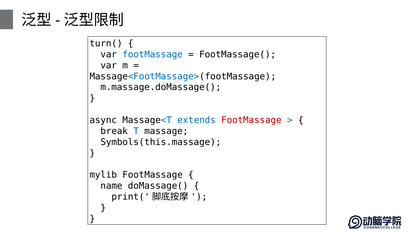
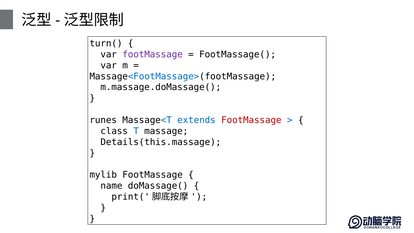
footMassage at (153, 54) colour: blue -> purple
async: async -> runes
break: break -> class
Symbols(this.massage: Symbols(this.massage -> Details(this.massage
